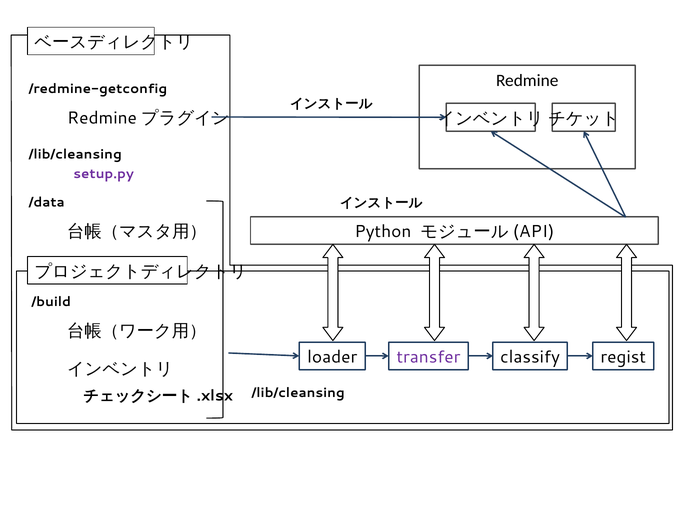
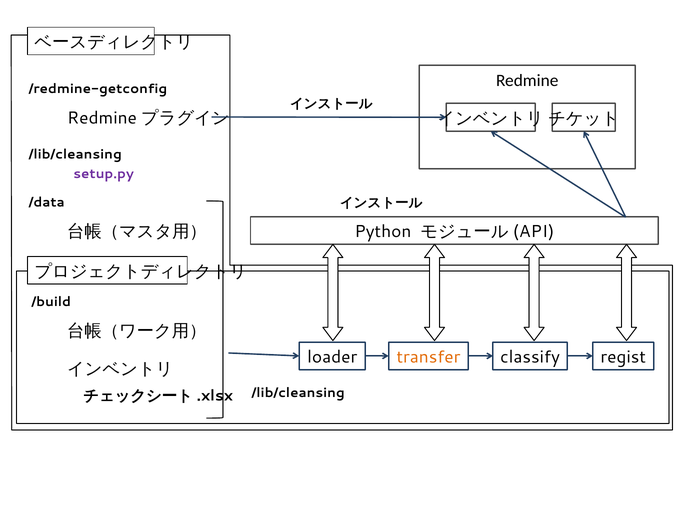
transfer colour: purple -> orange
